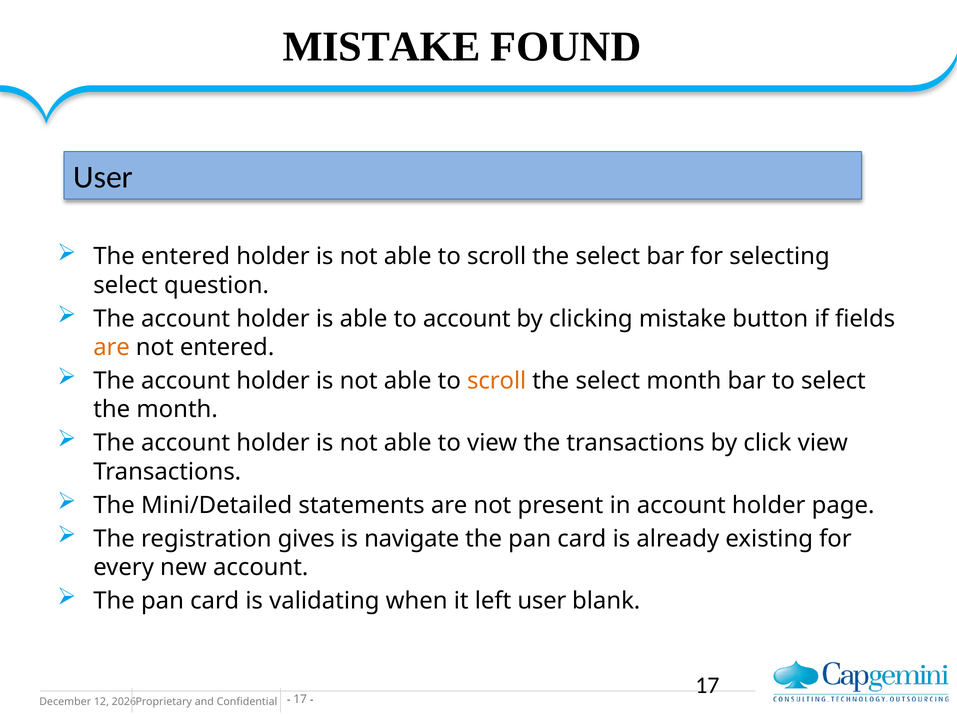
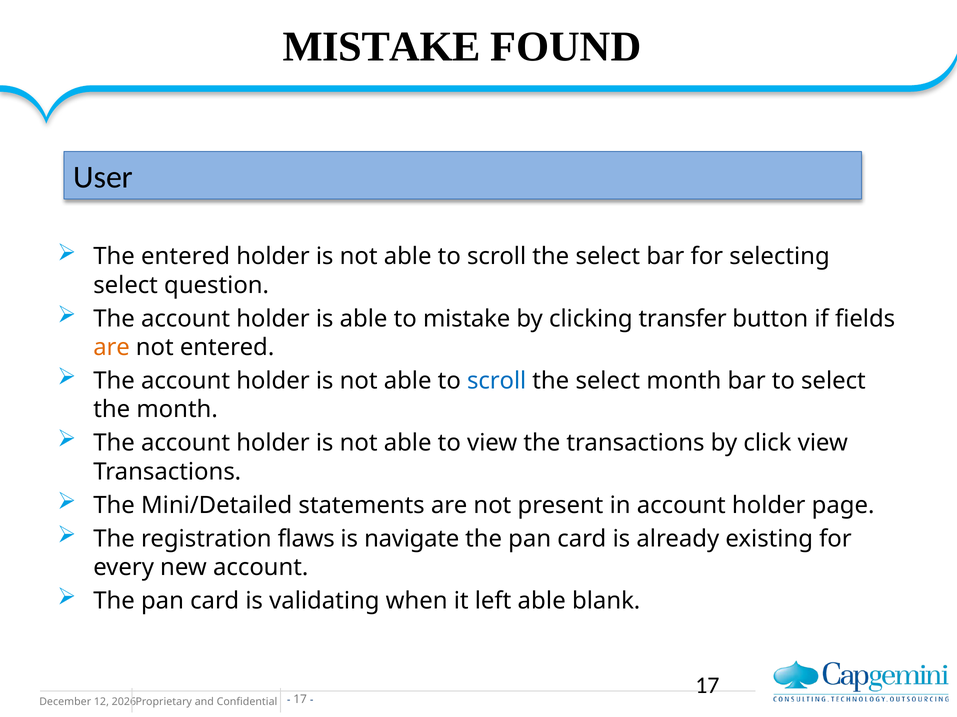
to account: account -> mistake
clicking mistake: mistake -> transfer
scroll at (497, 381) colour: orange -> blue
gives: gives -> flaws
left user: user -> able
